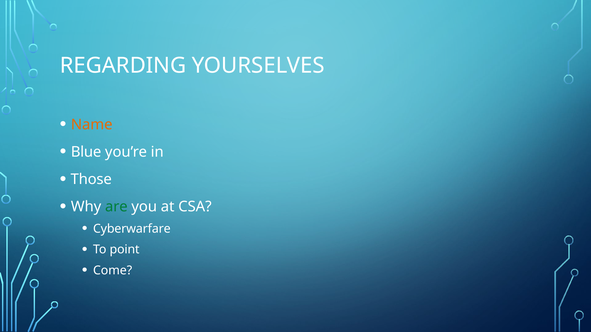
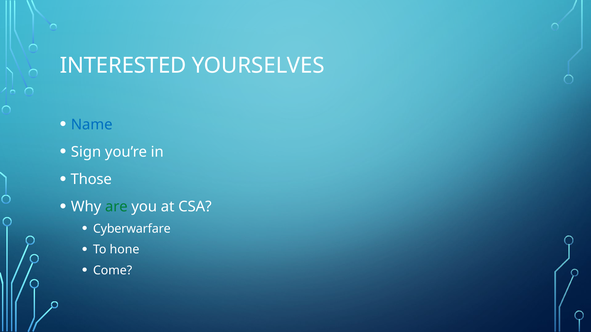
REGARDING: REGARDING -> INTERESTED
Name colour: orange -> blue
Blue: Blue -> Sign
point: point -> hone
